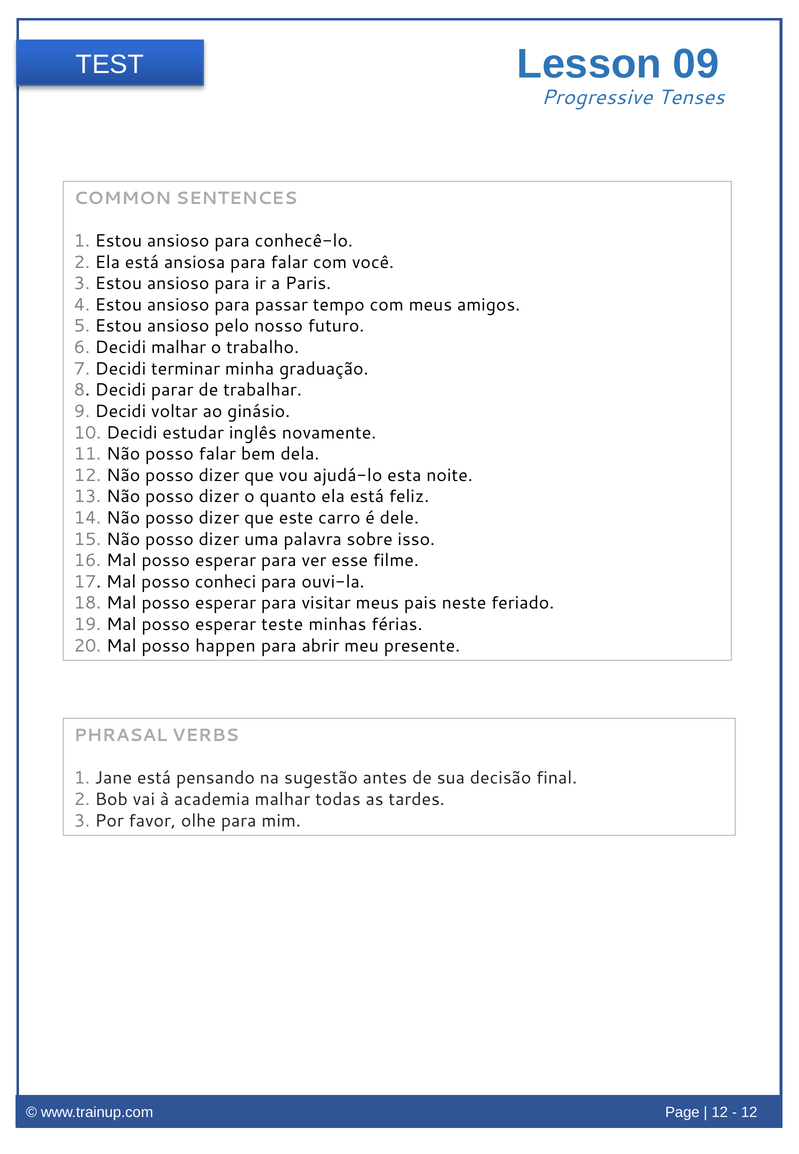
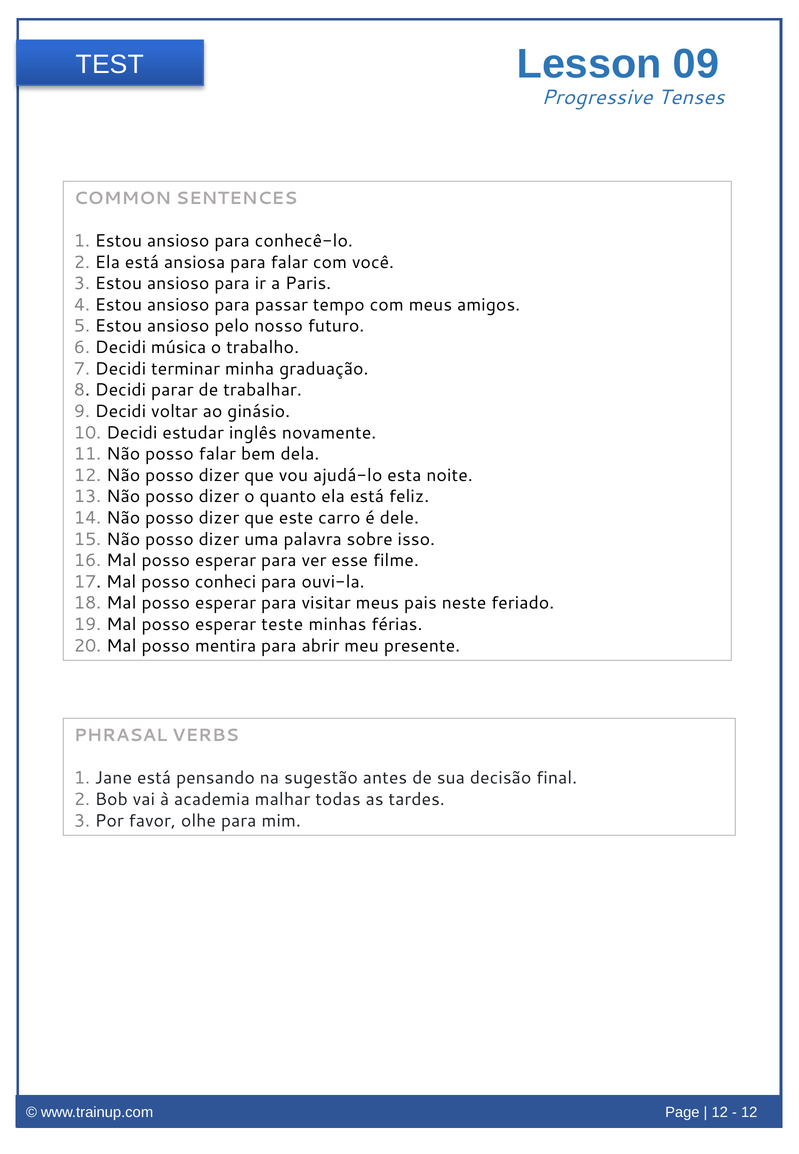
Decidi malhar: malhar -> música
happen: happen -> mentira
